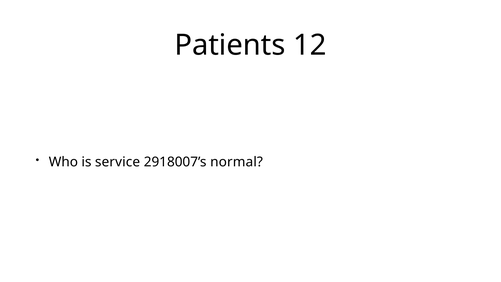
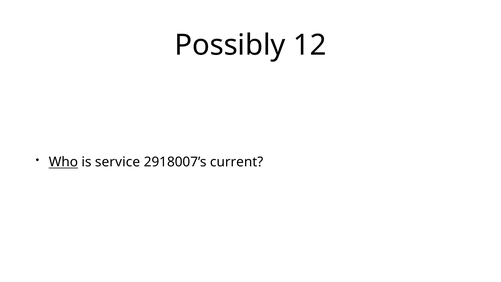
Patients: Patients -> Possibly
Who underline: none -> present
normal: normal -> current
